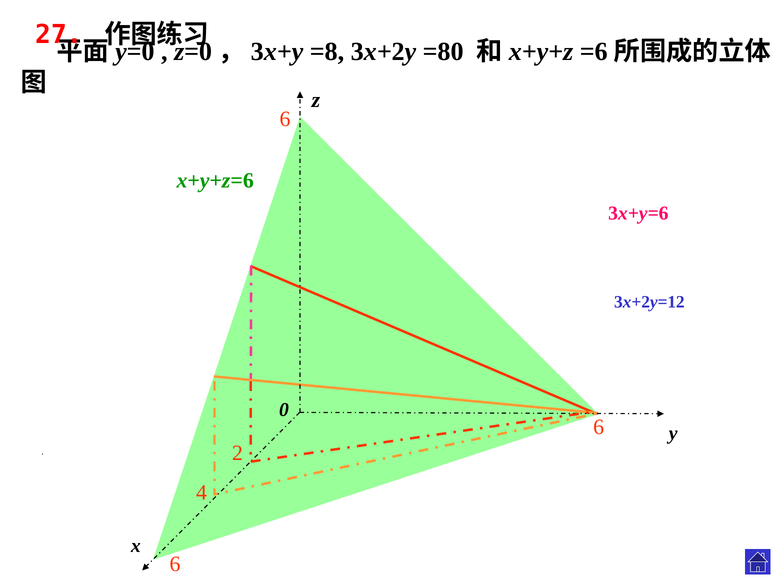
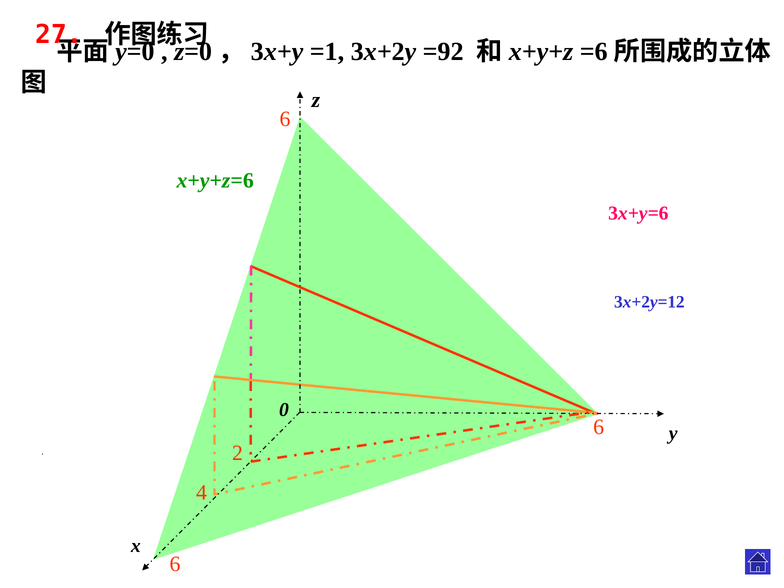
=8: =8 -> =1
=80: =80 -> =92
